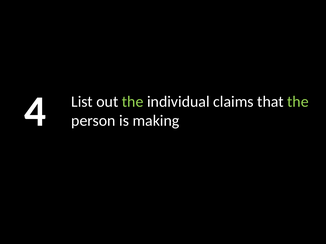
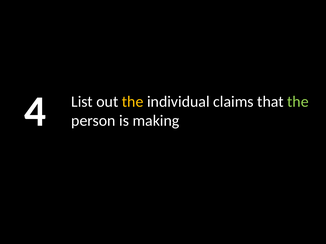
the at (133, 102) colour: light green -> yellow
